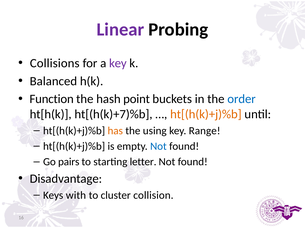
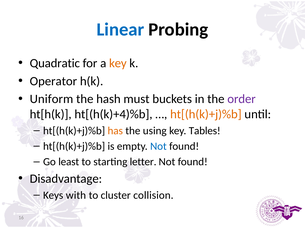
Linear colour: purple -> blue
Collisions: Collisions -> Quadratic
key at (118, 63) colour: purple -> orange
Balanced: Balanced -> Operator
Function: Function -> Uniform
point: point -> must
order colour: blue -> purple
ht[(h(k)+7)%b: ht[(h(k)+7)%b -> ht[(h(k)+4)%b
Range: Range -> Tables
pairs: pairs -> least
